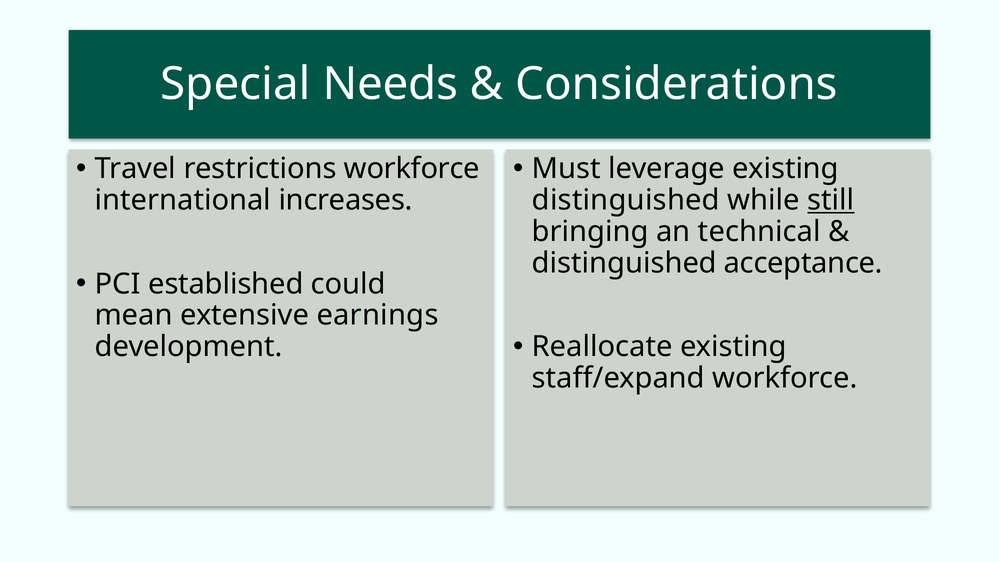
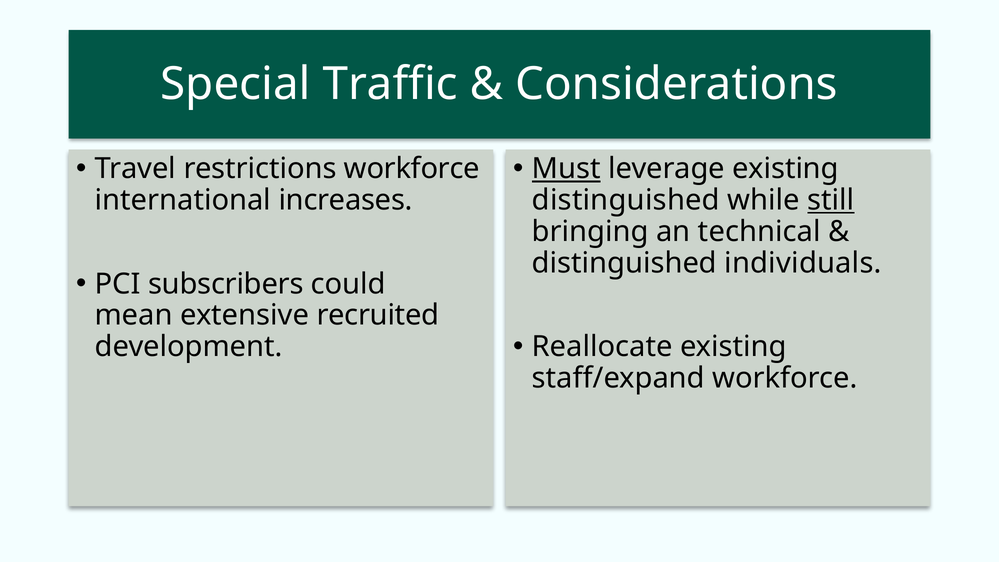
Needs: Needs -> Traffic
Must underline: none -> present
acceptance: acceptance -> individuals
established: established -> subscribers
earnings: earnings -> recruited
